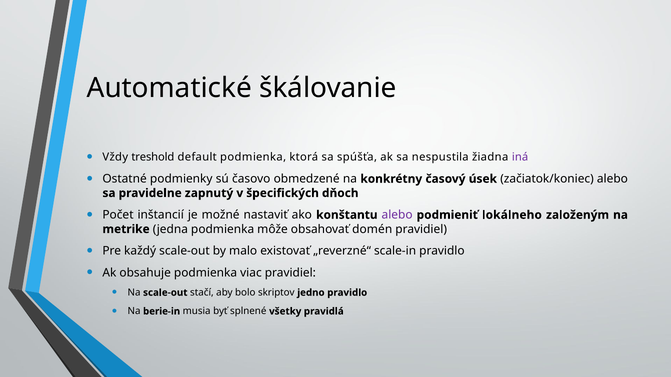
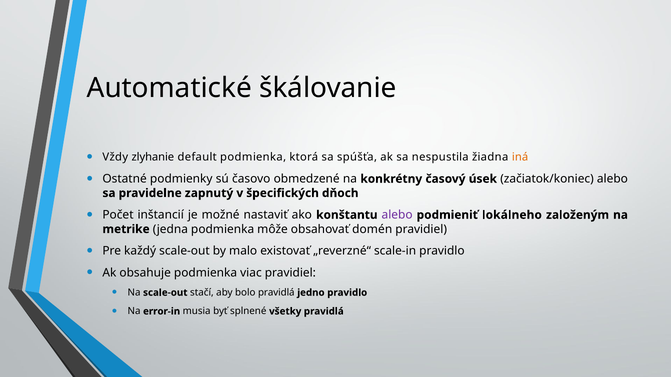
treshold: treshold -> zlyhanie
iná colour: purple -> orange
bolo skriptov: skriptov -> pravidlá
berie-in: berie-in -> error-in
